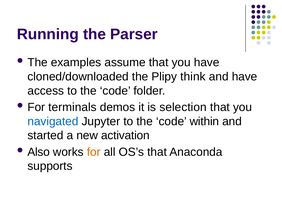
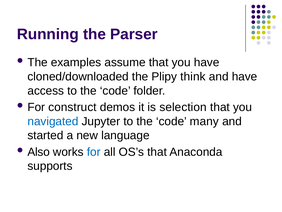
terminals: terminals -> construct
within: within -> many
activation: activation -> language
for at (94, 152) colour: orange -> blue
